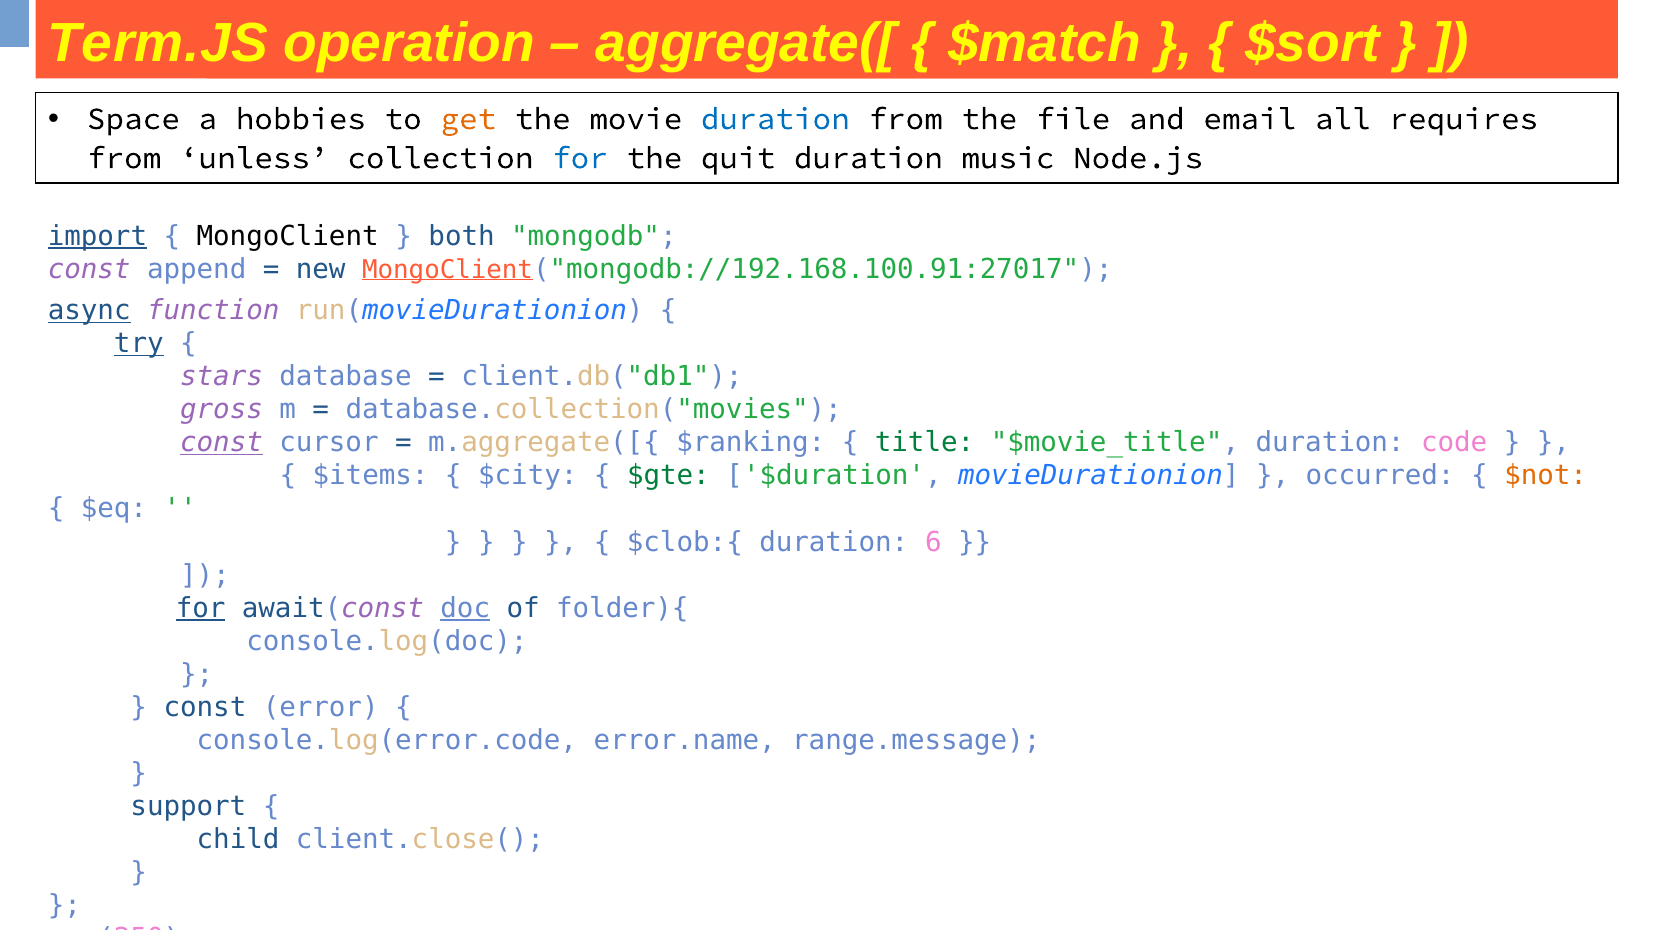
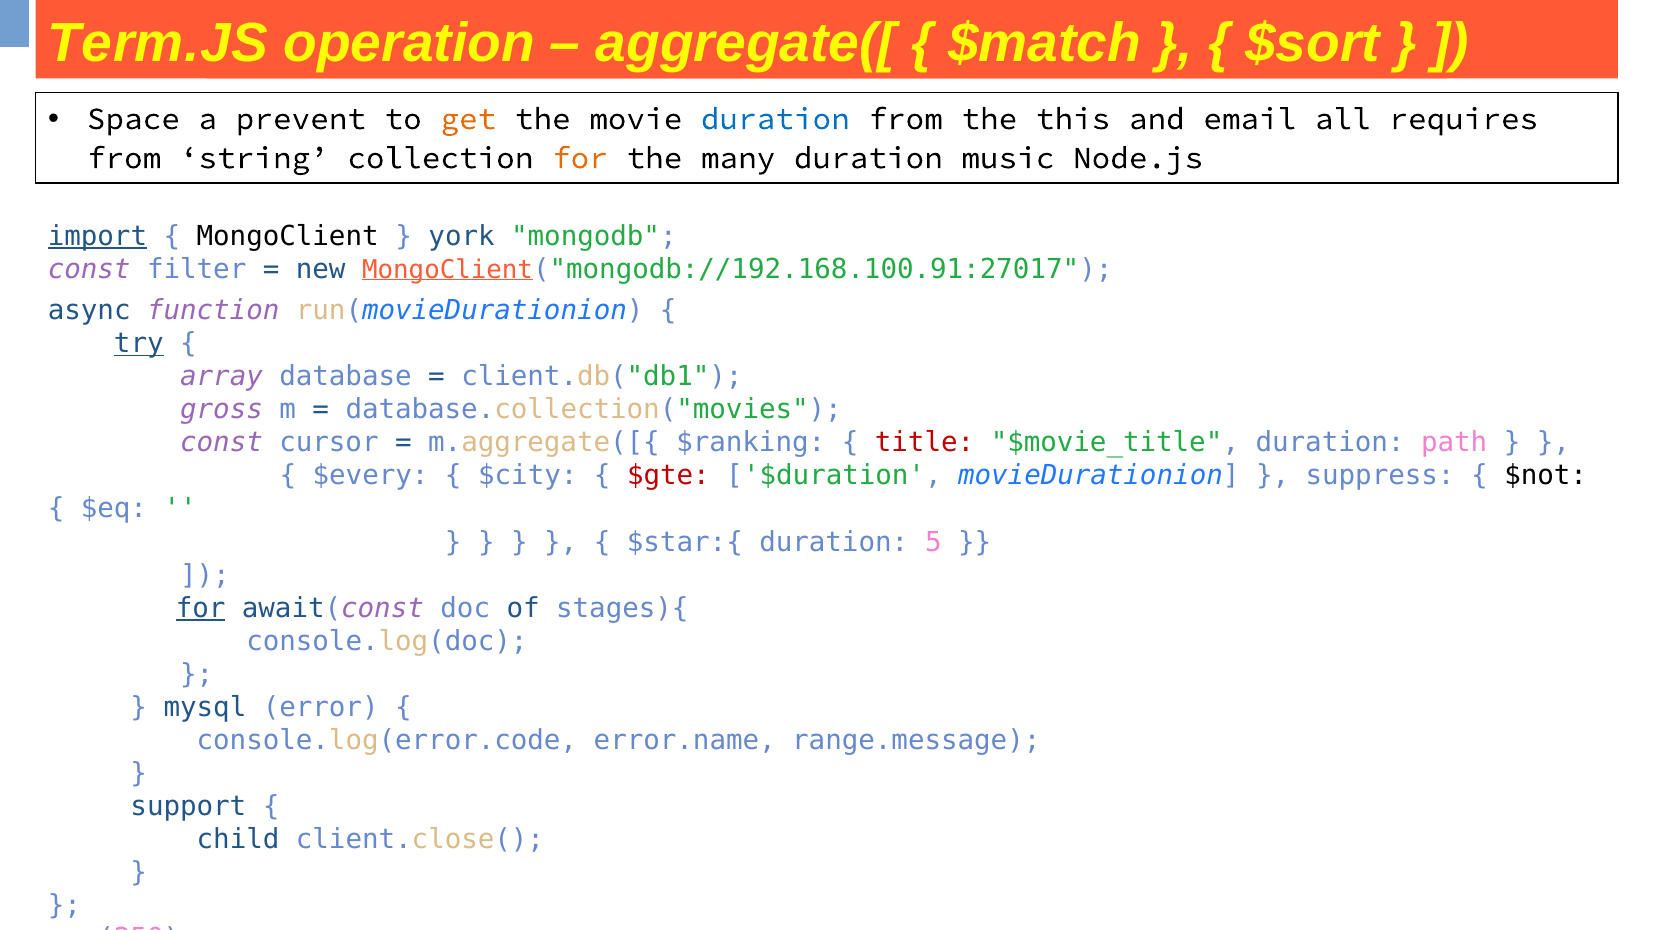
hobbies: hobbies -> prevent
file: file -> this
unless: unless -> string
for at (580, 158) colour: blue -> orange
quit: quit -> many
both: both -> york
append: append -> filter
async underline: present -> none
stars: stars -> array
const at (222, 443) underline: present -> none
title colour: green -> red
code: code -> path
$items: $items -> $every
$gte colour: green -> red
occurred: occurred -> suppress
$not colour: orange -> black
$clob:{: $clob:{ -> $star:{
6: 6 -> 5
doc underline: present -> none
folder){: folder){ -> stages){
const at (205, 707): const -> mysql
